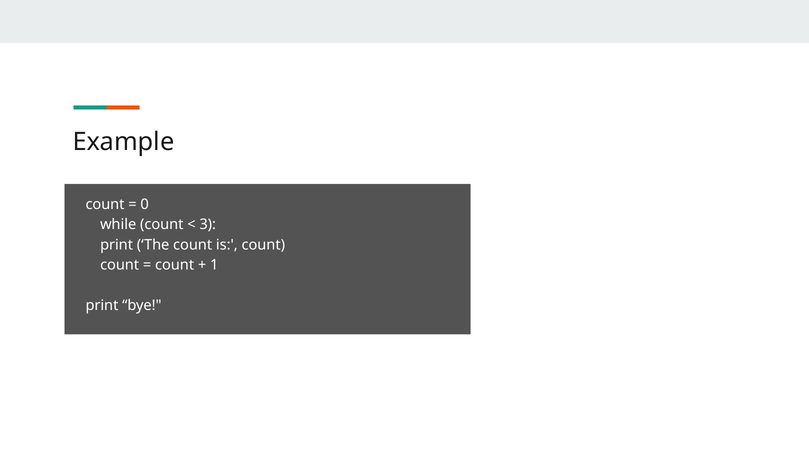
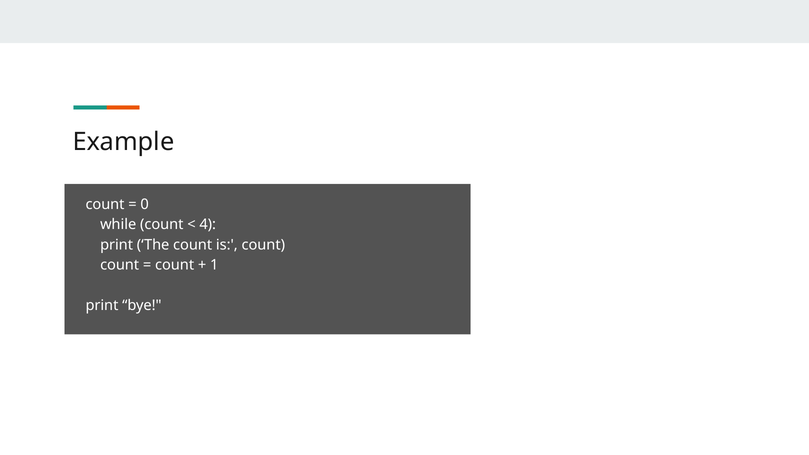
3: 3 -> 4
